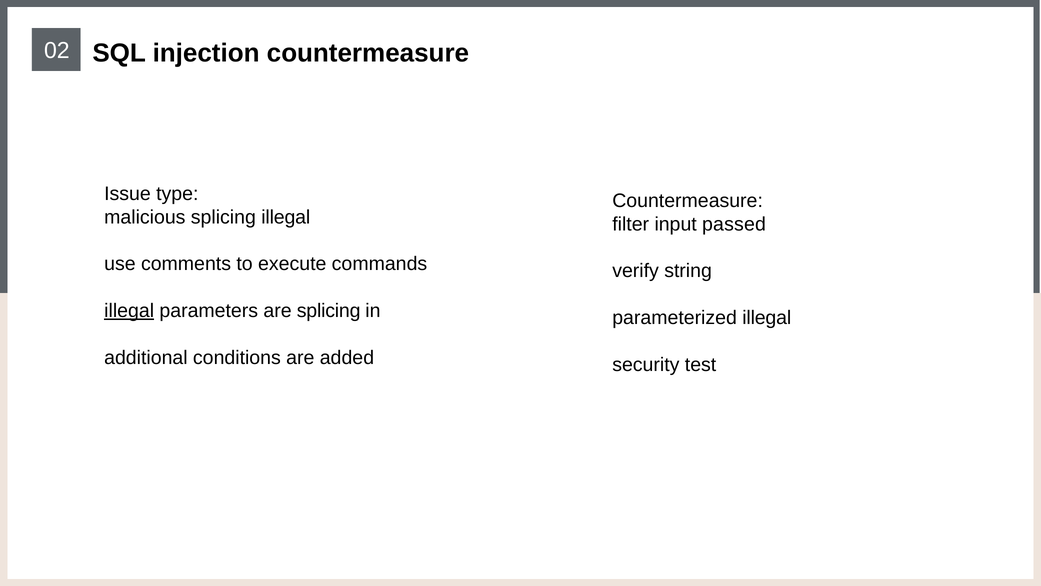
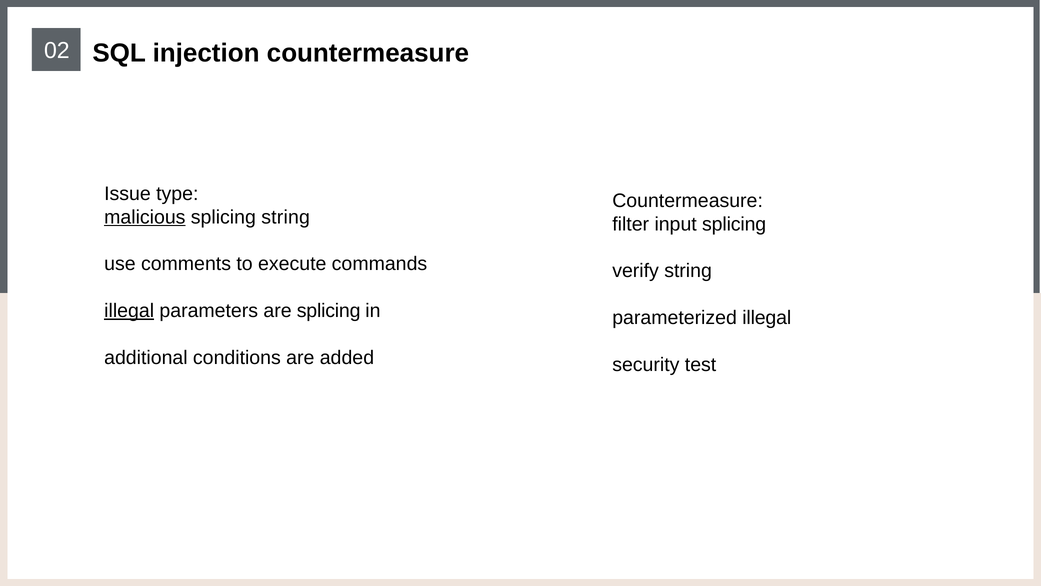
malicious underline: none -> present
splicing illegal: illegal -> string
input passed: passed -> splicing
